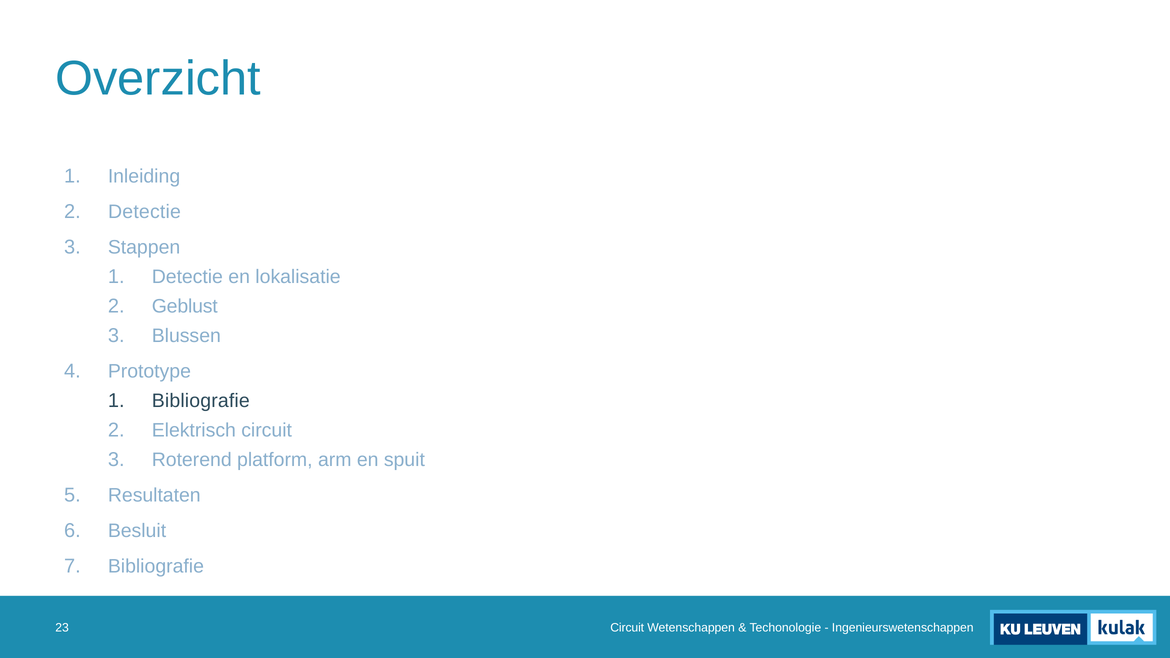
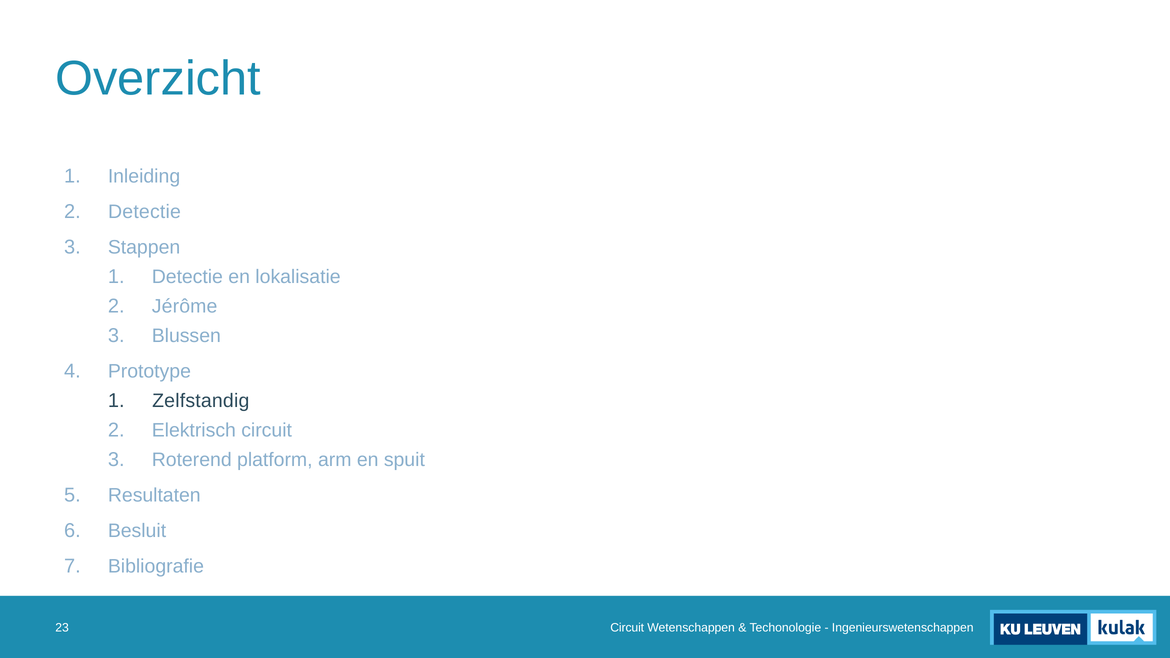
Geblust: Geblust -> Jérôme
Bibliografie at (201, 401): Bibliografie -> Zelfstandig
